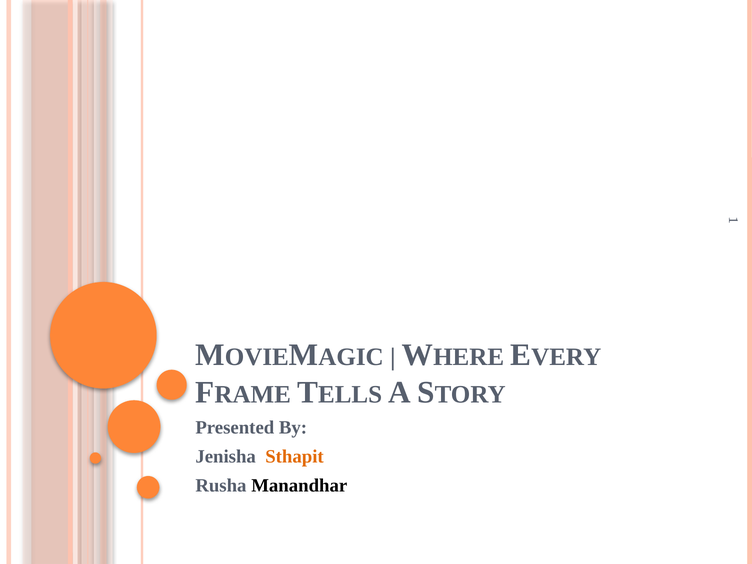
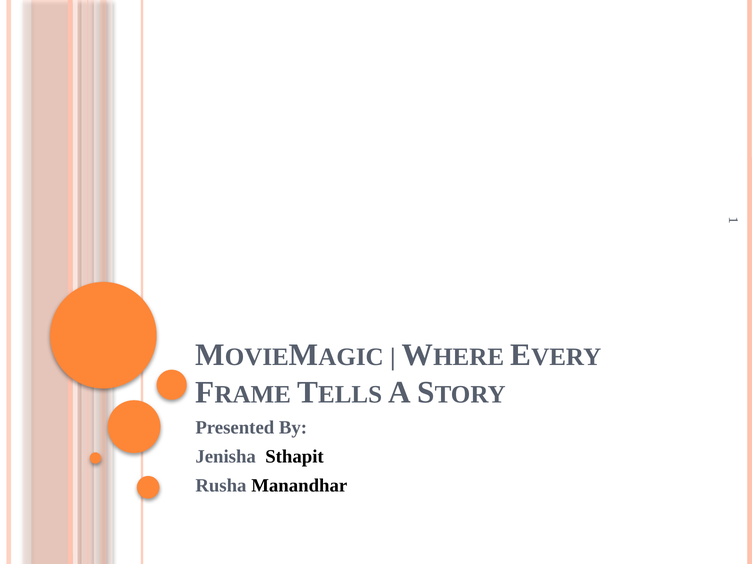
Sthapit colour: orange -> black
